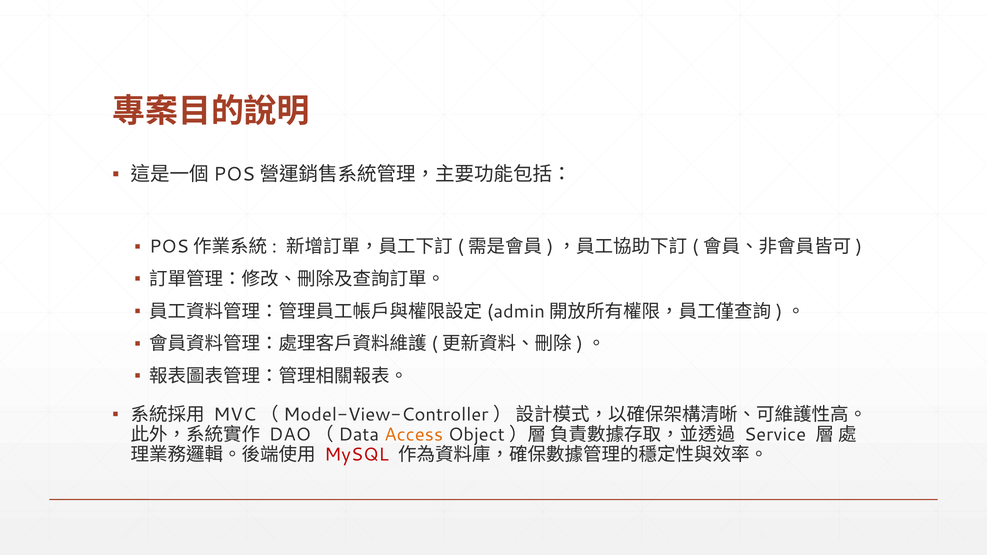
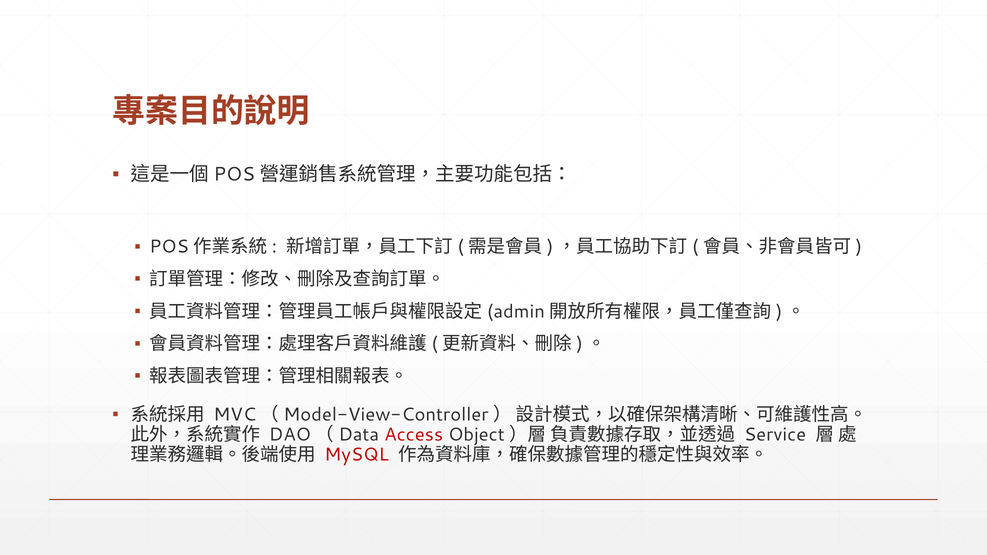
Access colour: orange -> red
